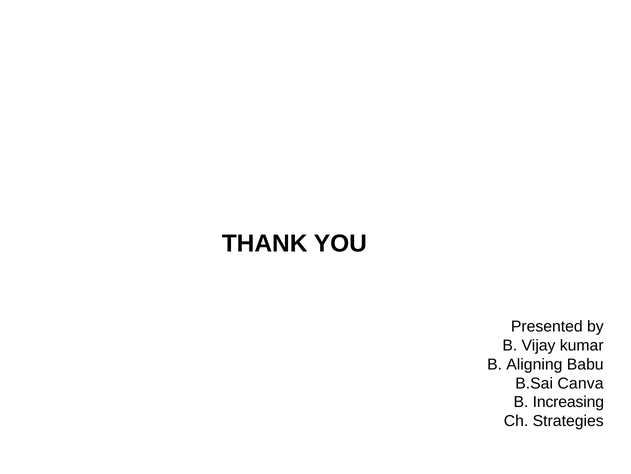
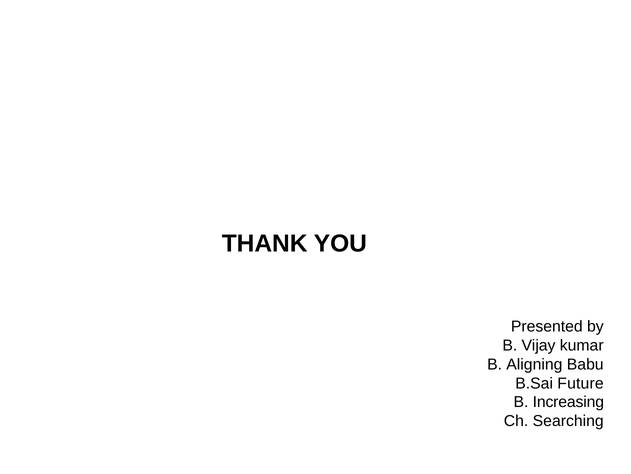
Canva: Canva -> Future
Strategies: Strategies -> Searching
